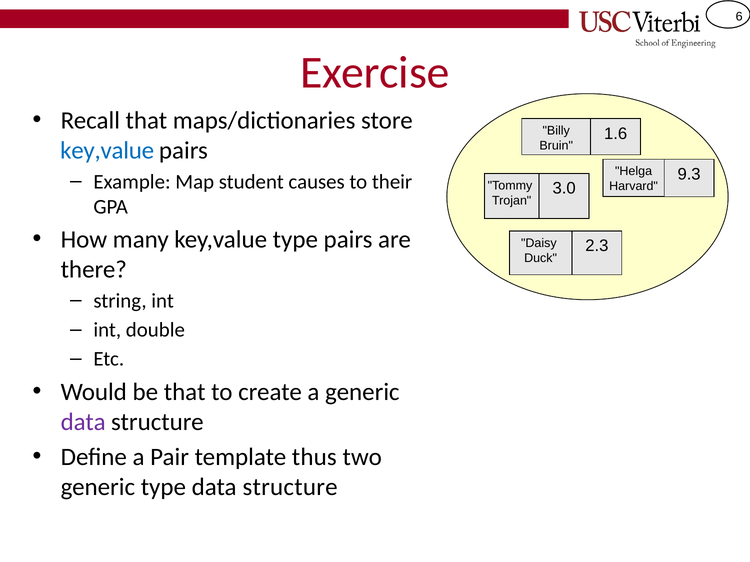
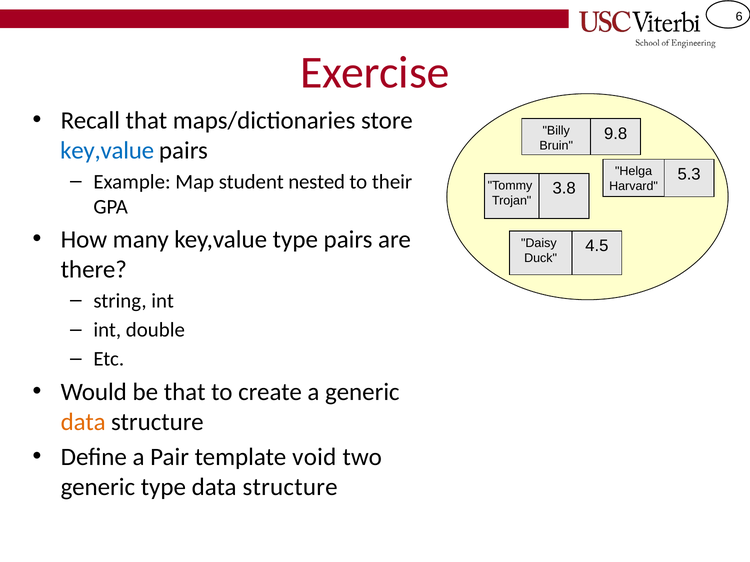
1.6: 1.6 -> 9.8
9.3: 9.3 -> 5.3
causes: causes -> nested
3.0: 3.0 -> 3.8
2.3: 2.3 -> 4.5
data at (83, 422) colour: purple -> orange
thus: thus -> void
